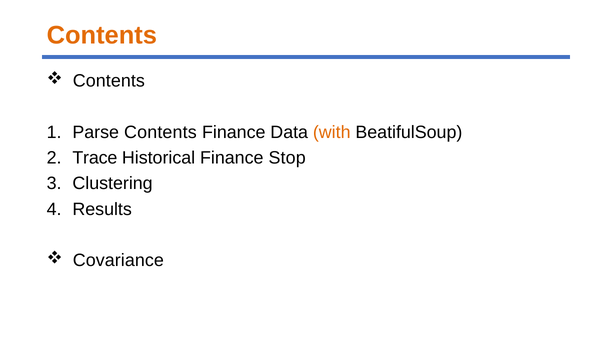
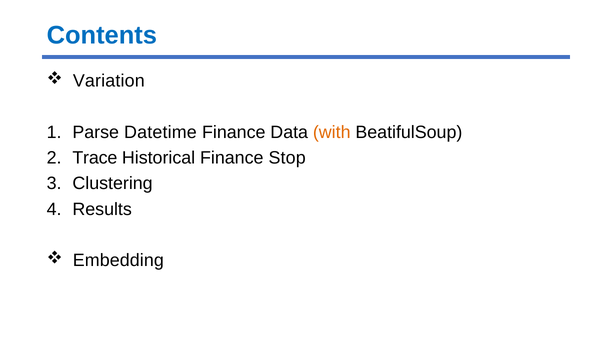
Contents at (102, 35) colour: orange -> blue
Contents at (109, 81): Contents -> Variation
Parse Contents: Contents -> Datetime
Covariance: Covariance -> Embedding
